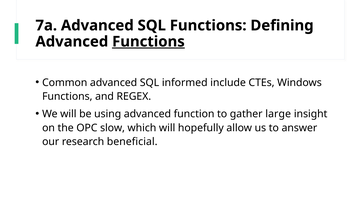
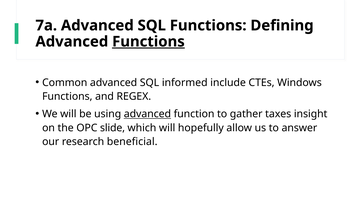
advanced at (147, 114) underline: none -> present
large: large -> taxes
slow: slow -> slide
